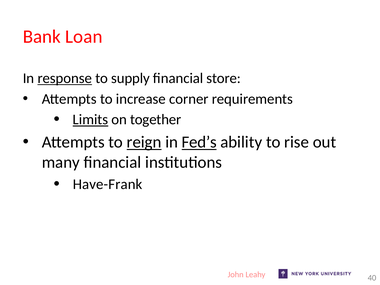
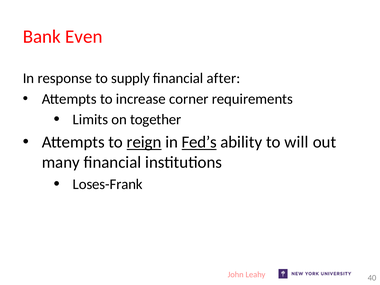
Loan: Loan -> Even
response underline: present -> none
store: store -> after
Limits underline: present -> none
rise: rise -> will
Have-Frank: Have-Frank -> Loses-Frank
